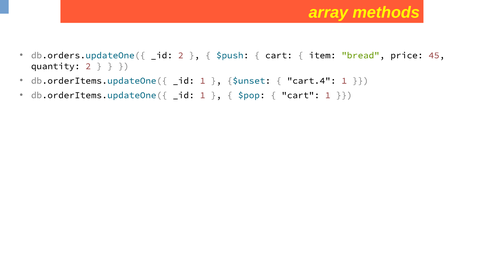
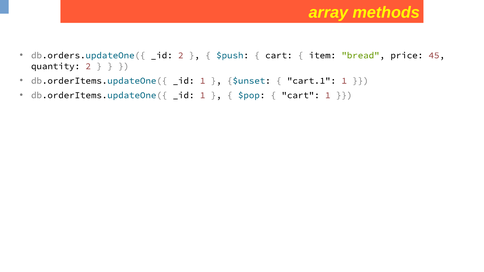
cart.4: cart.4 -> cart.1
